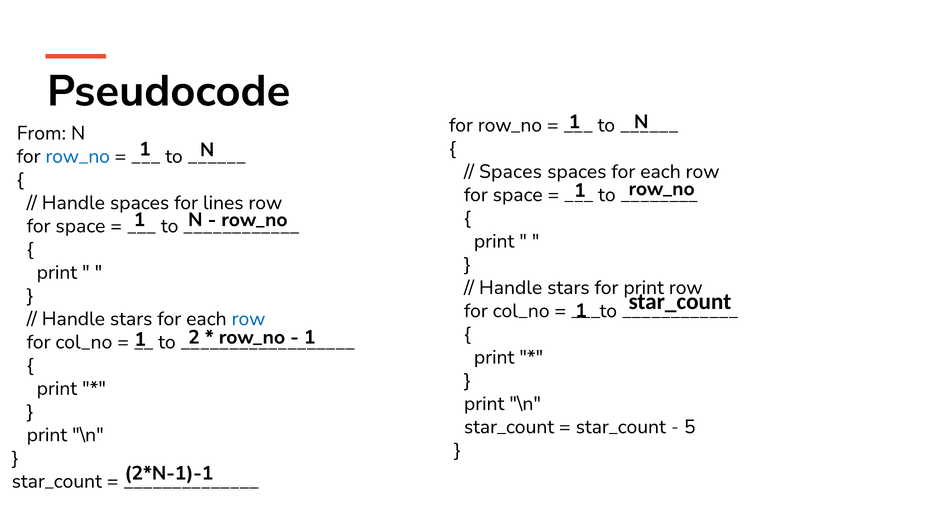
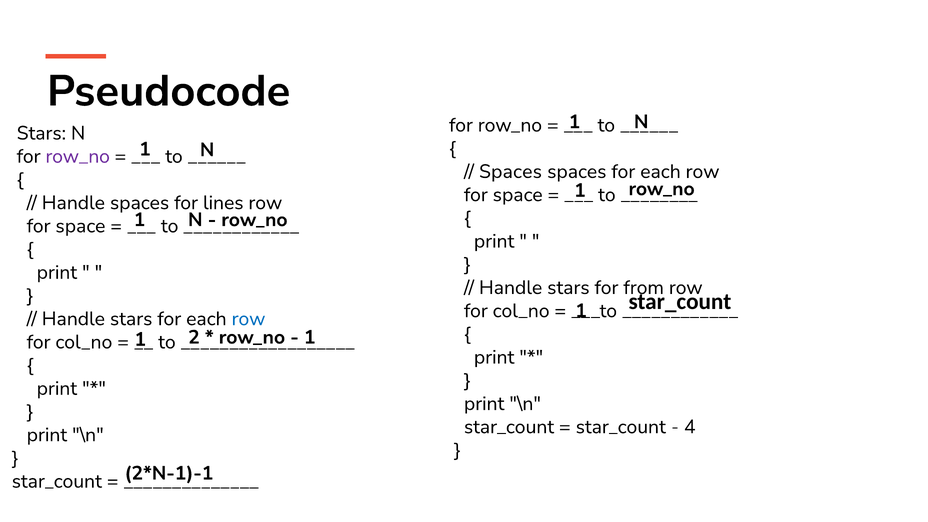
From at (41, 133): From -> Stars
row_no at (78, 156) colour: blue -> purple
for print: print -> from
5: 5 -> 4
